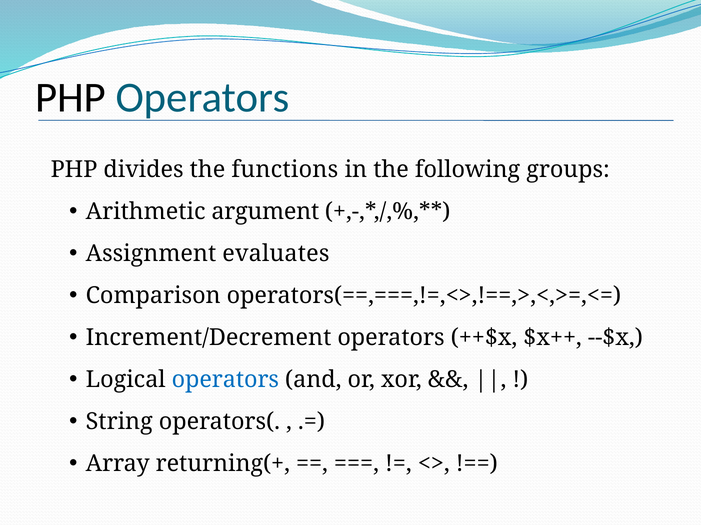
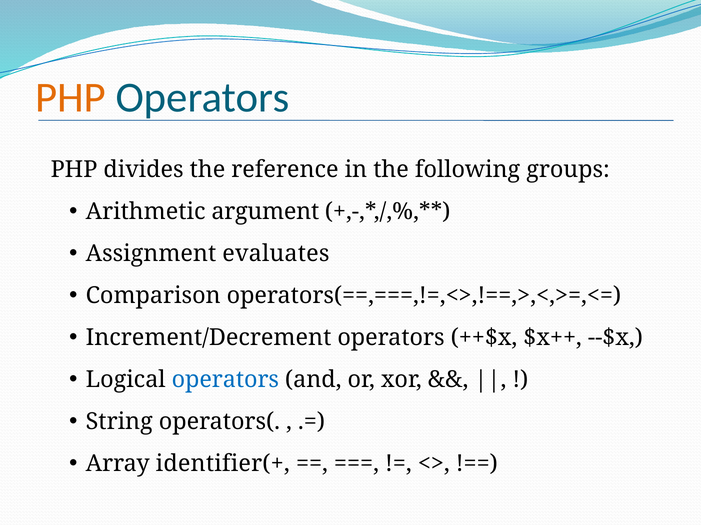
PHP at (70, 98) colour: black -> orange
functions: functions -> reference
returning(+: returning(+ -> identifier(+
